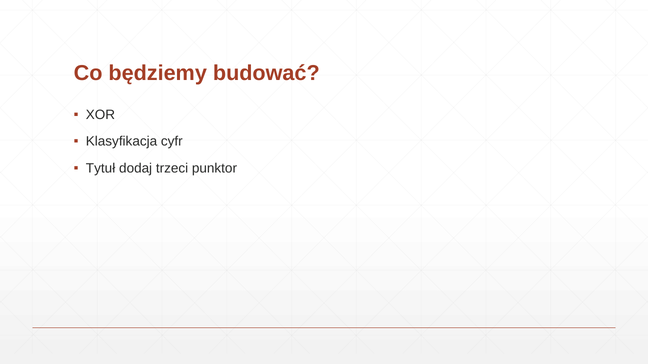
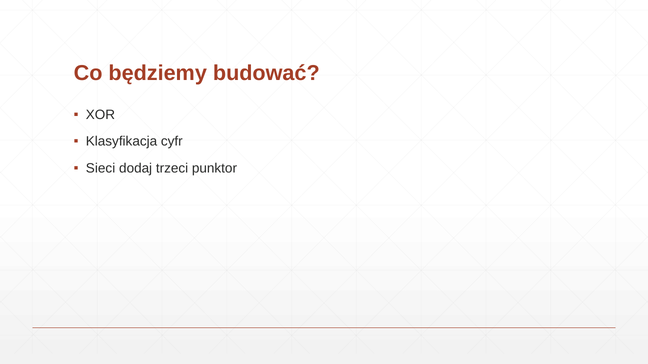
Tytuł: Tytuł -> Sieci
